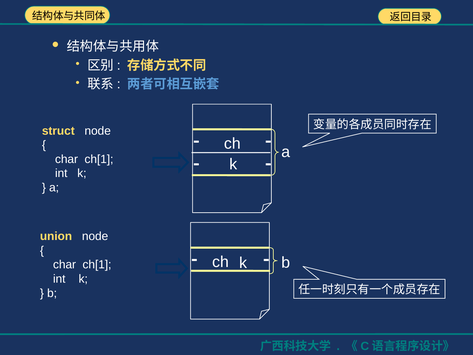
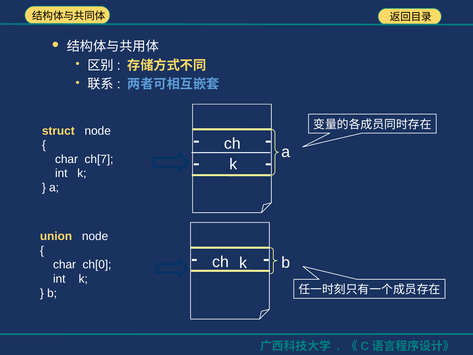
ch[1 at (99, 159): ch[1 -> ch[7
ch[1 at (97, 265): ch[1 -> ch[0
